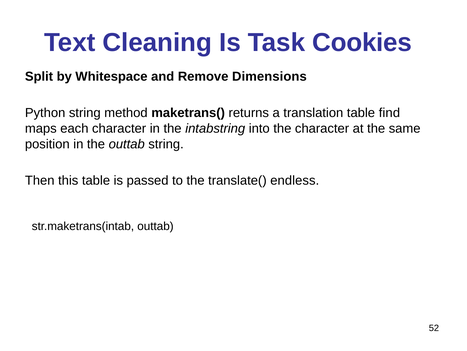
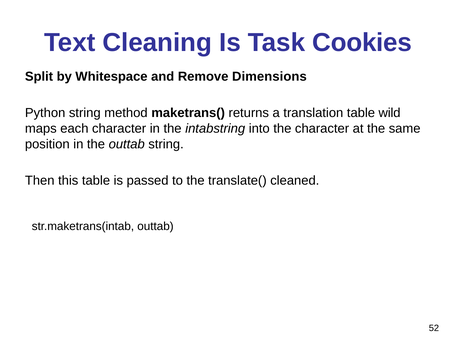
find: find -> wild
endless: endless -> cleaned
